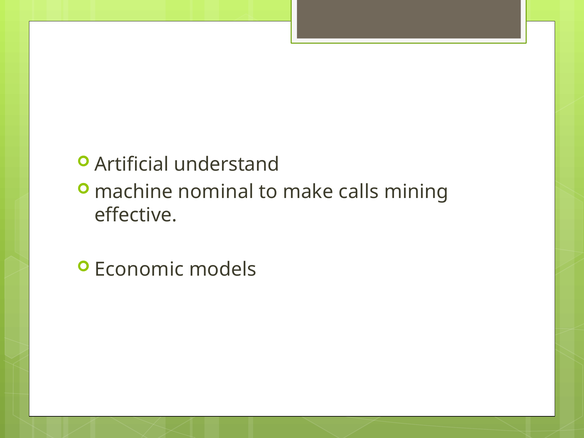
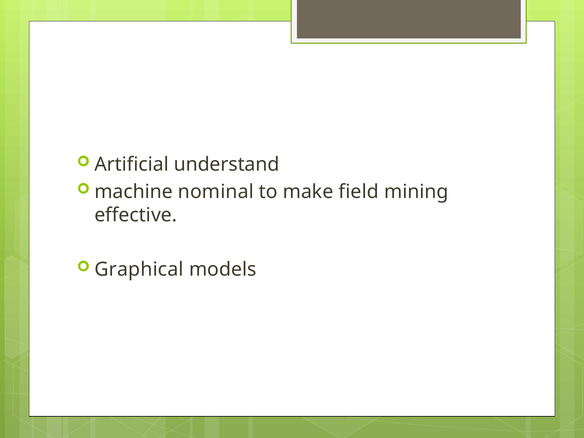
calls: calls -> field
Economic: Economic -> Graphical
